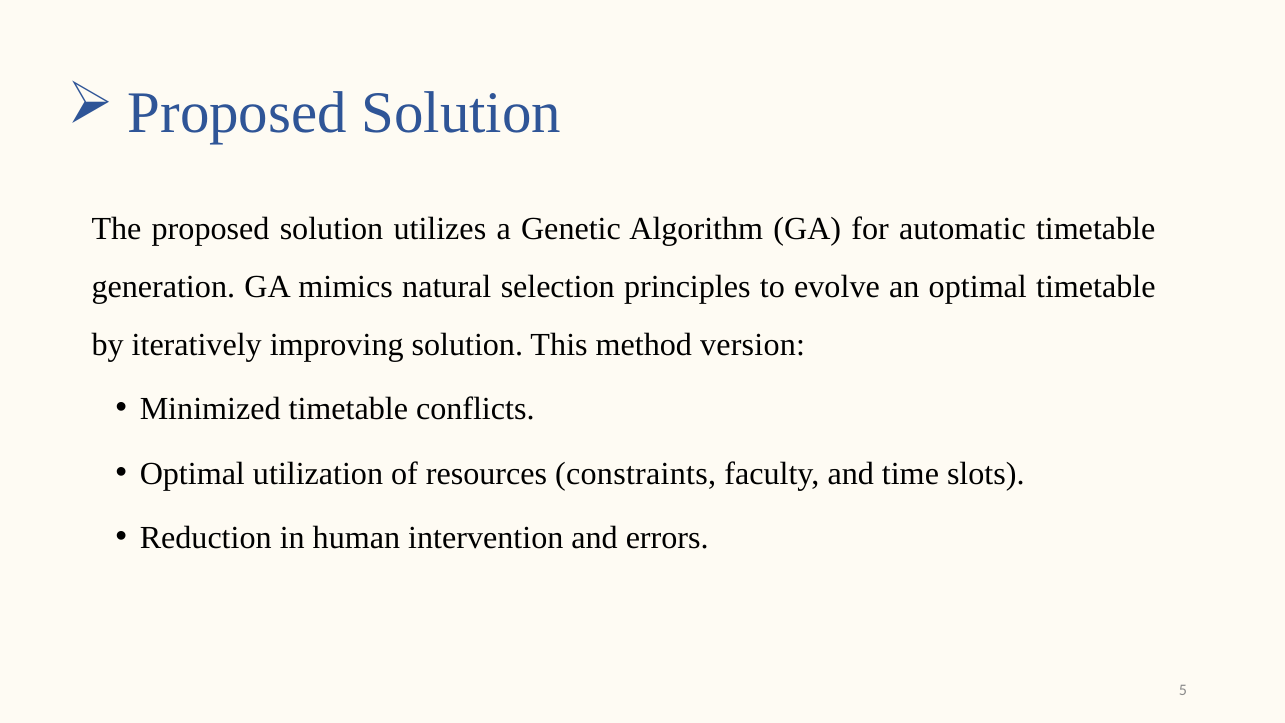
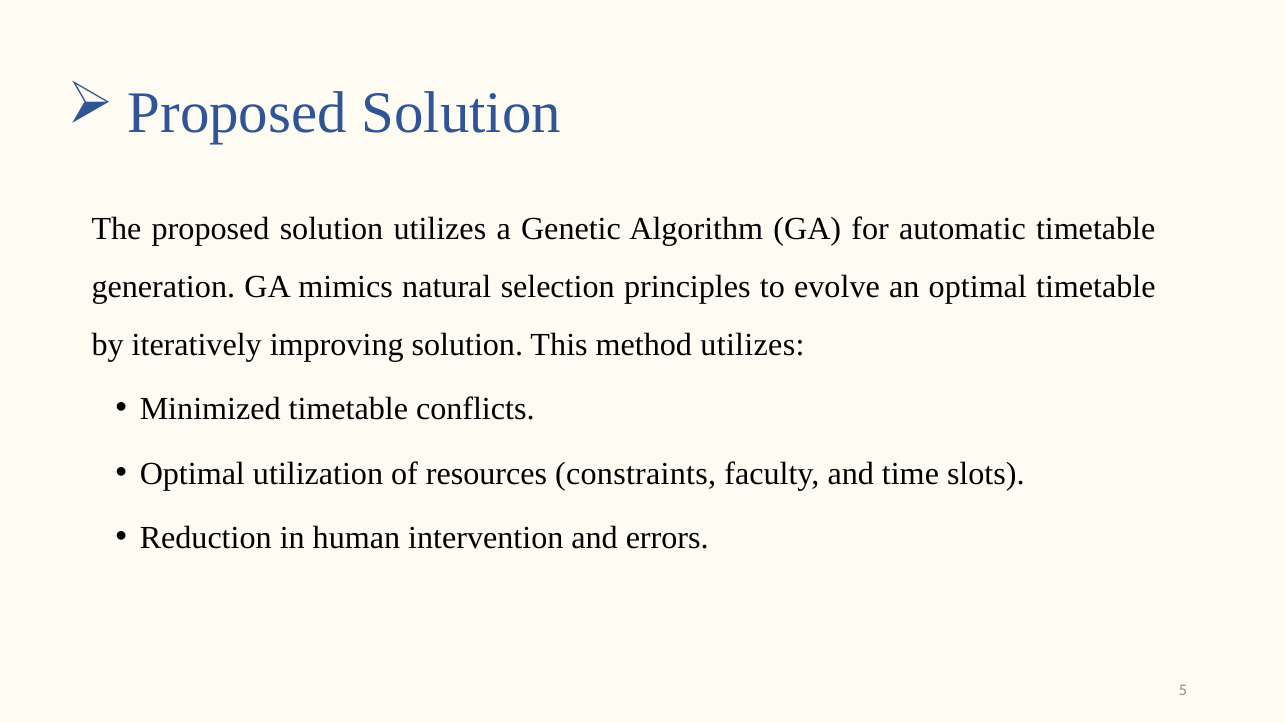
method version: version -> utilizes
